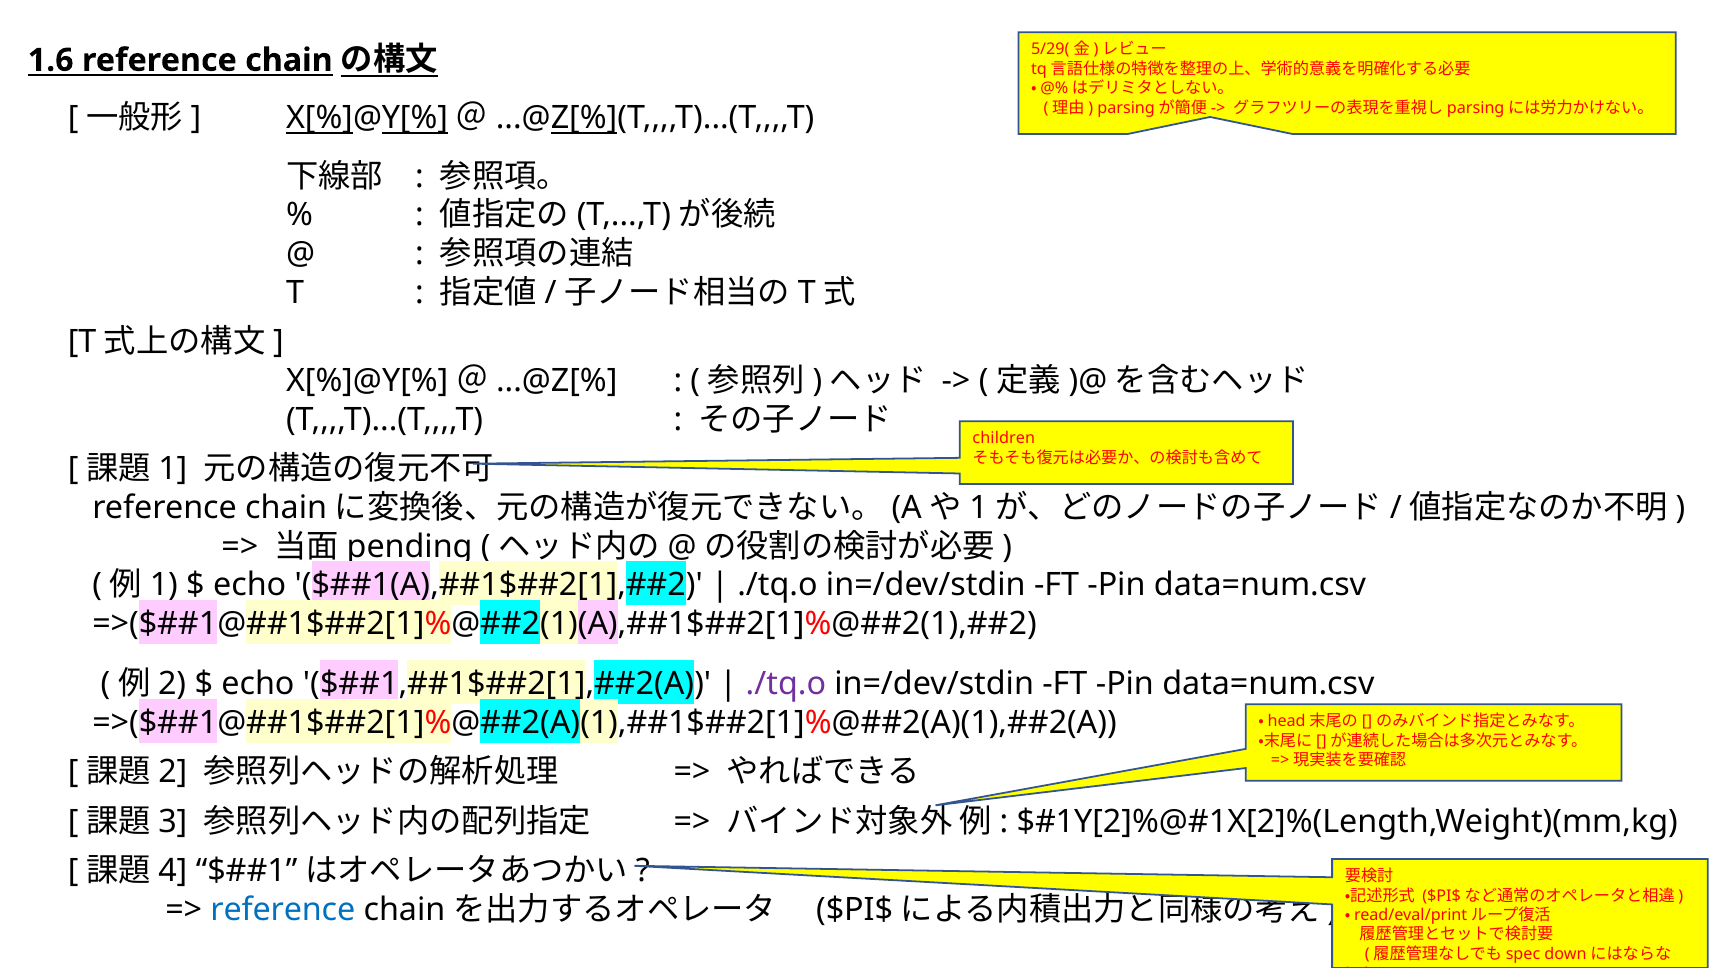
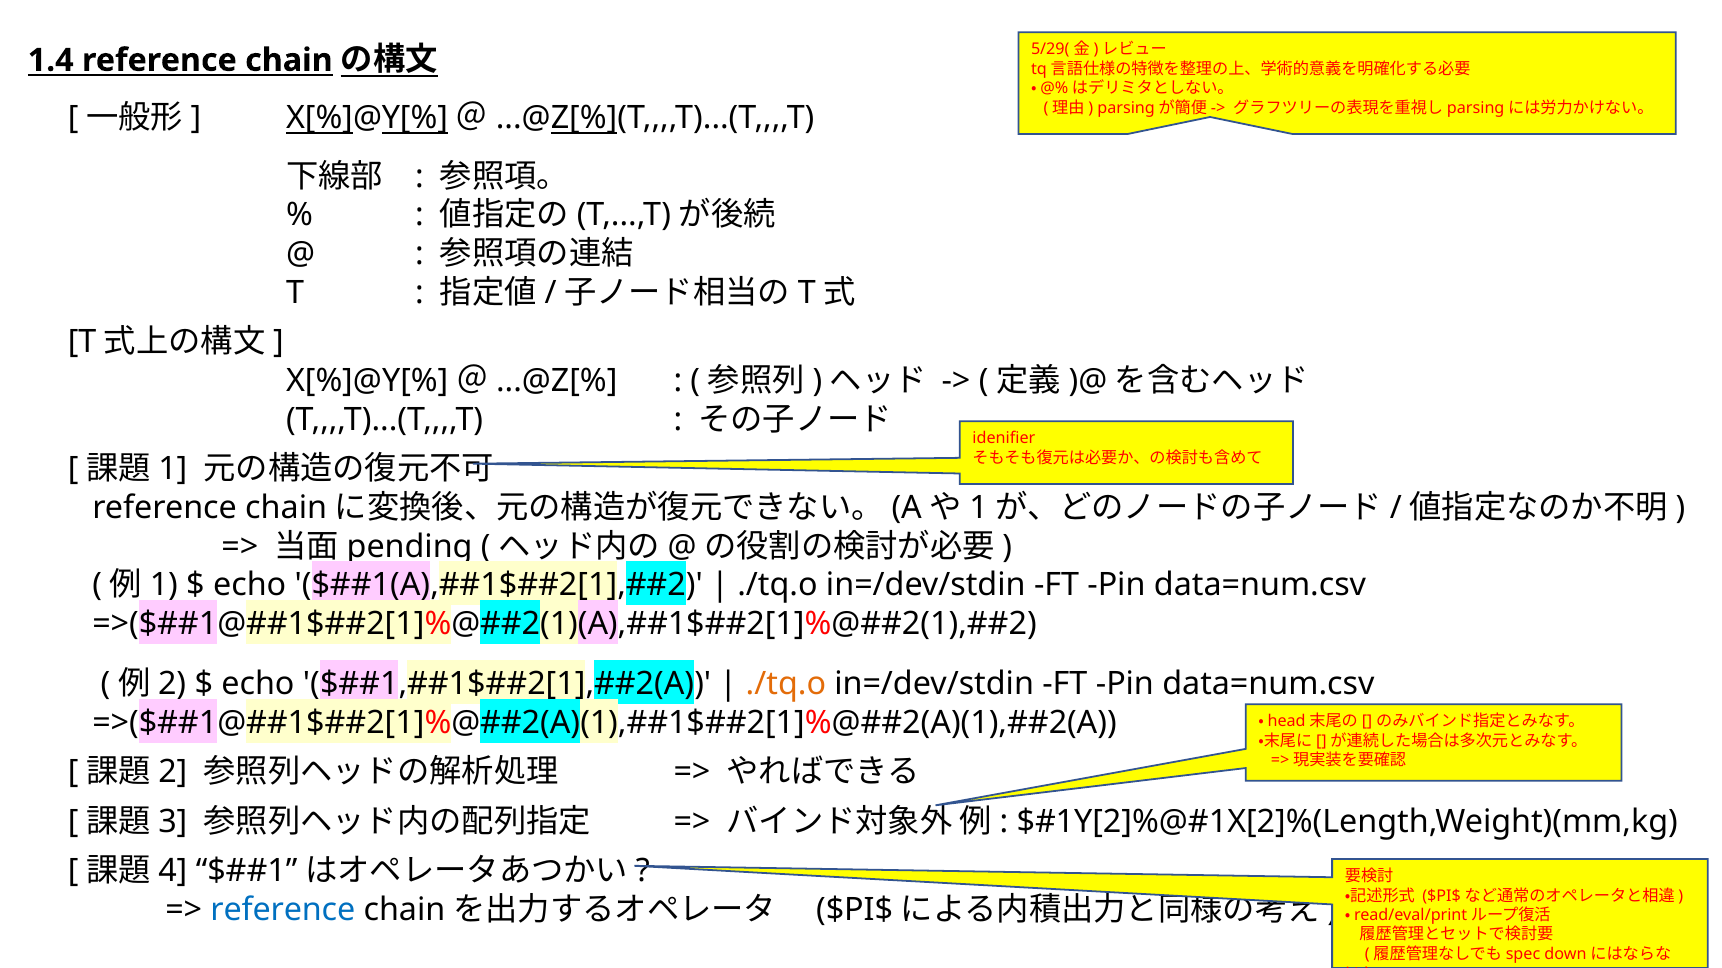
1.6: 1.6 -> 1.4
children: children -> idenifier
./tq.o at (786, 685) colour: purple -> orange
